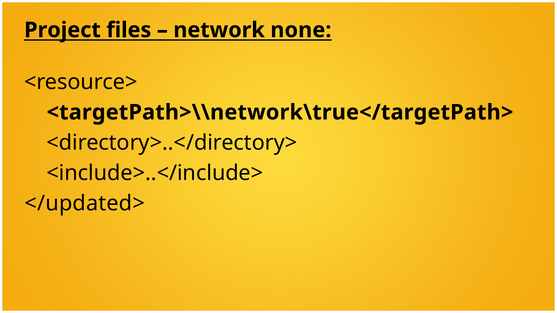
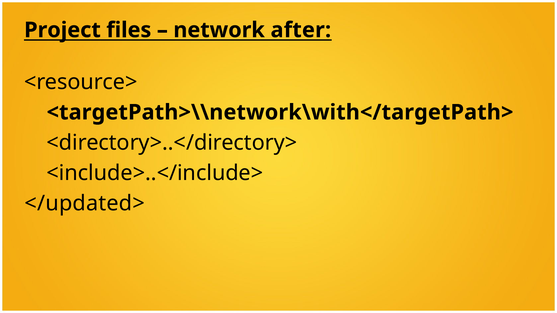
none: none -> after
<targetPath>\\network\true</targetPath>: <targetPath>\\network\true</targetPath> -> <targetPath>\\network\with</targetPath>
